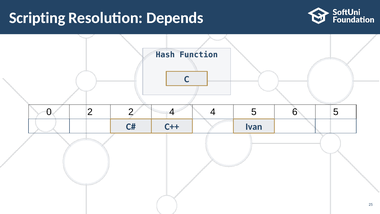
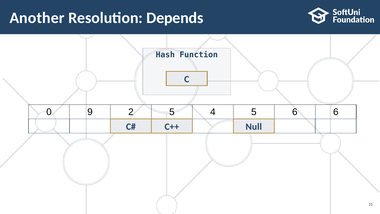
Scripting: Scripting -> Another
0 2: 2 -> 9
2 4: 4 -> 5
6 5: 5 -> 6
Ivan: Ivan -> Null
